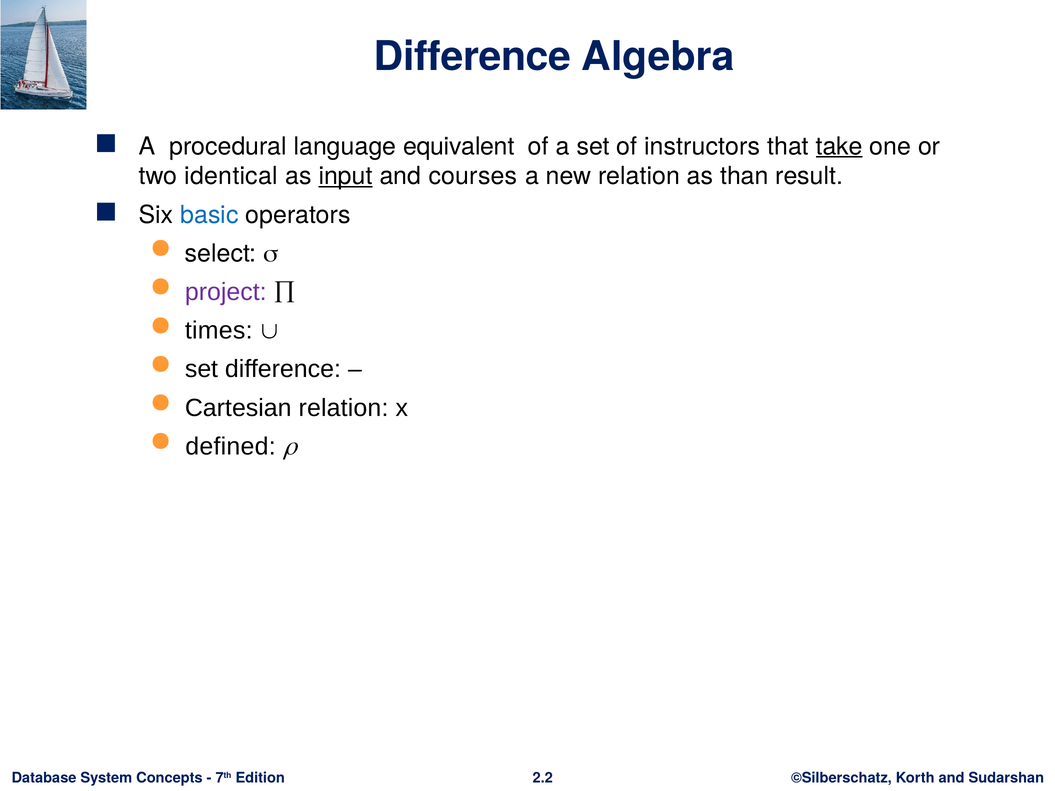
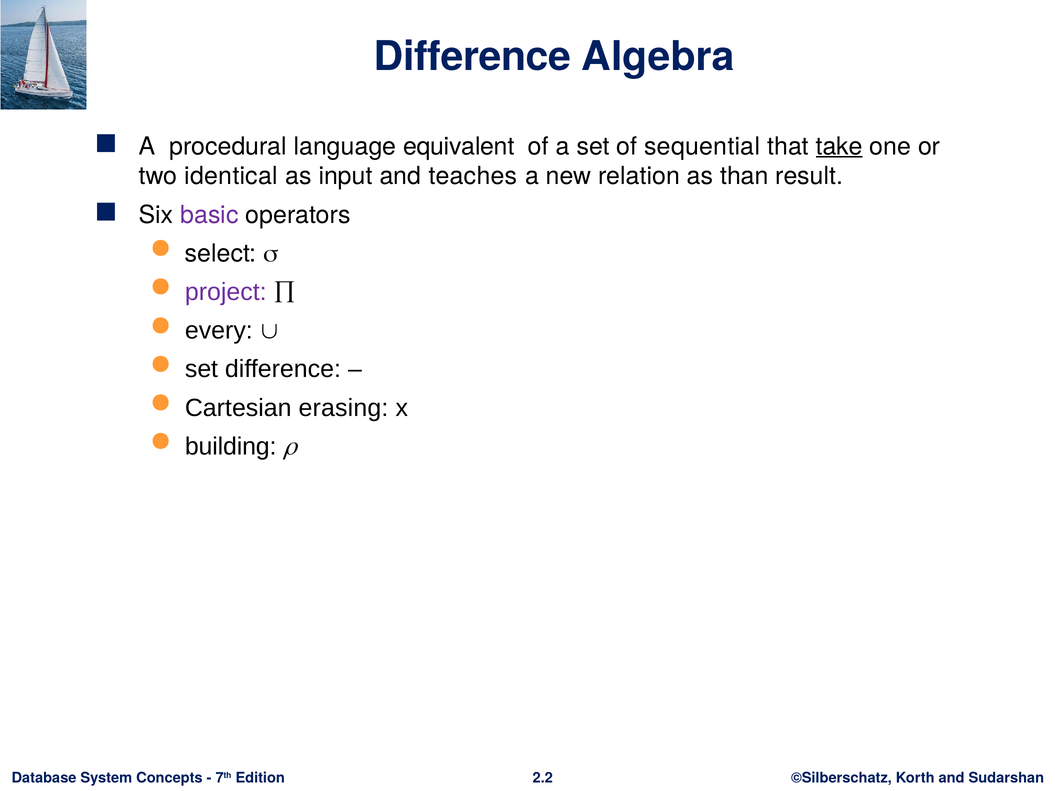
instructors: instructors -> sequential
input underline: present -> none
courses: courses -> teaches
basic colour: blue -> purple
times: times -> every
Cartesian relation: relation -> erasing
defined: defined -> building
